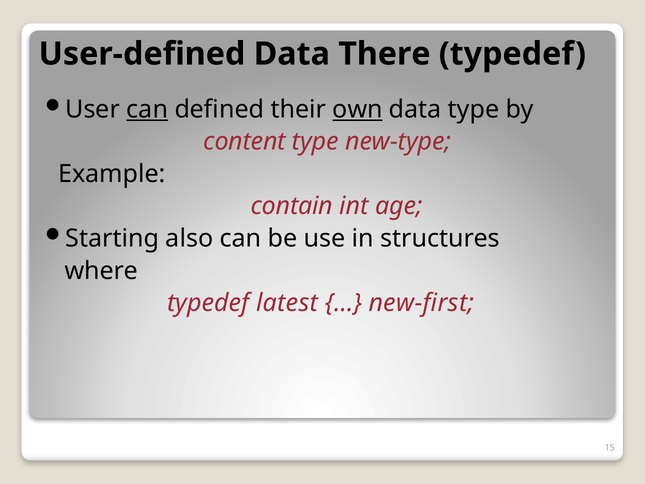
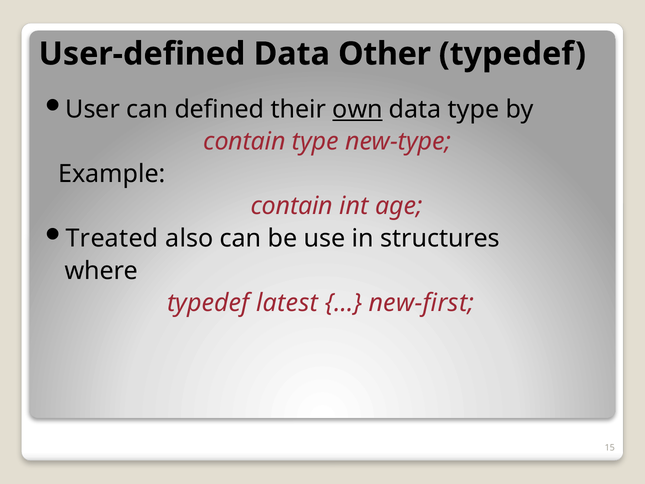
There: There -> Other
can at (147, 109) underline: present -> none
content at (245, 141): content -> contain
Starting: Starting -> Treated
